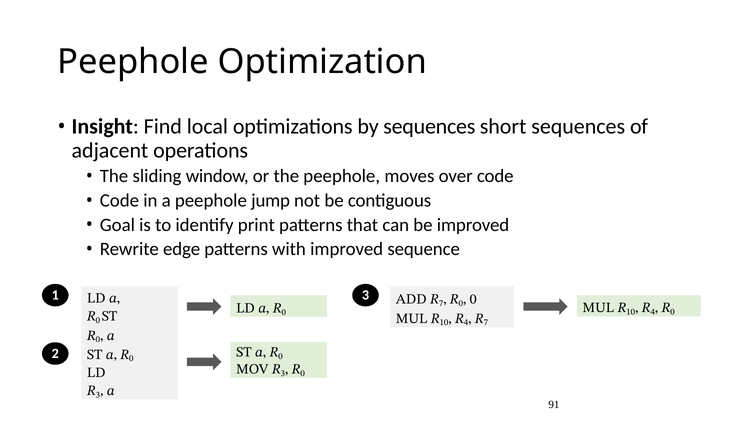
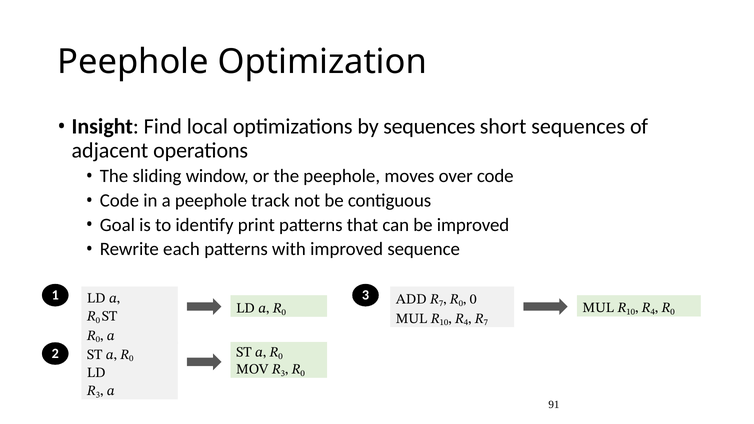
jump: jump -> track
edge: edge -> each
